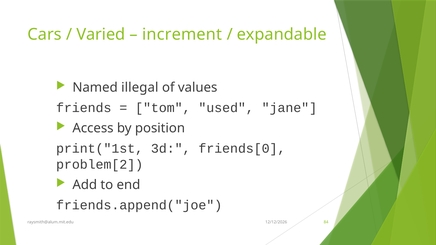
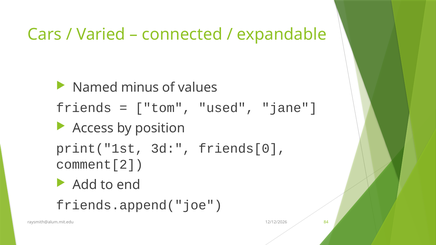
increment: increment -> connected
illegal: illegal -> minus
problem[2: problem[2 -> comment[2
